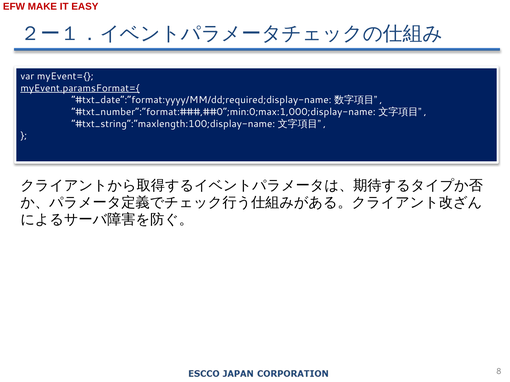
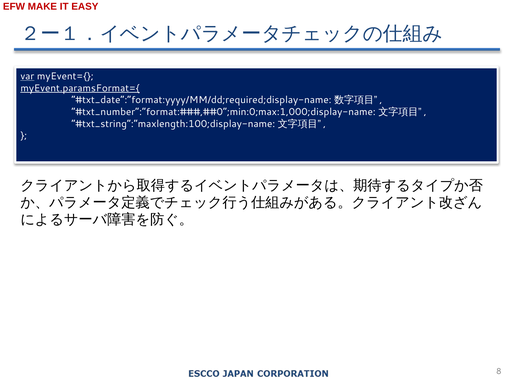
var underline: none -> present
